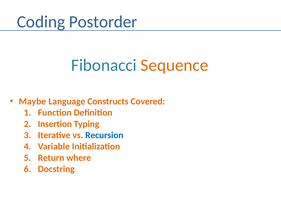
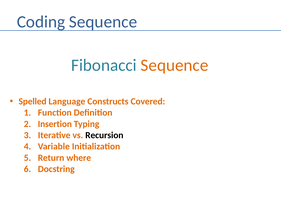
Coding Postorder: Postorder -> Sequence
Maybe: Maybe -> Spelled
Recursion colour: blue -> black
